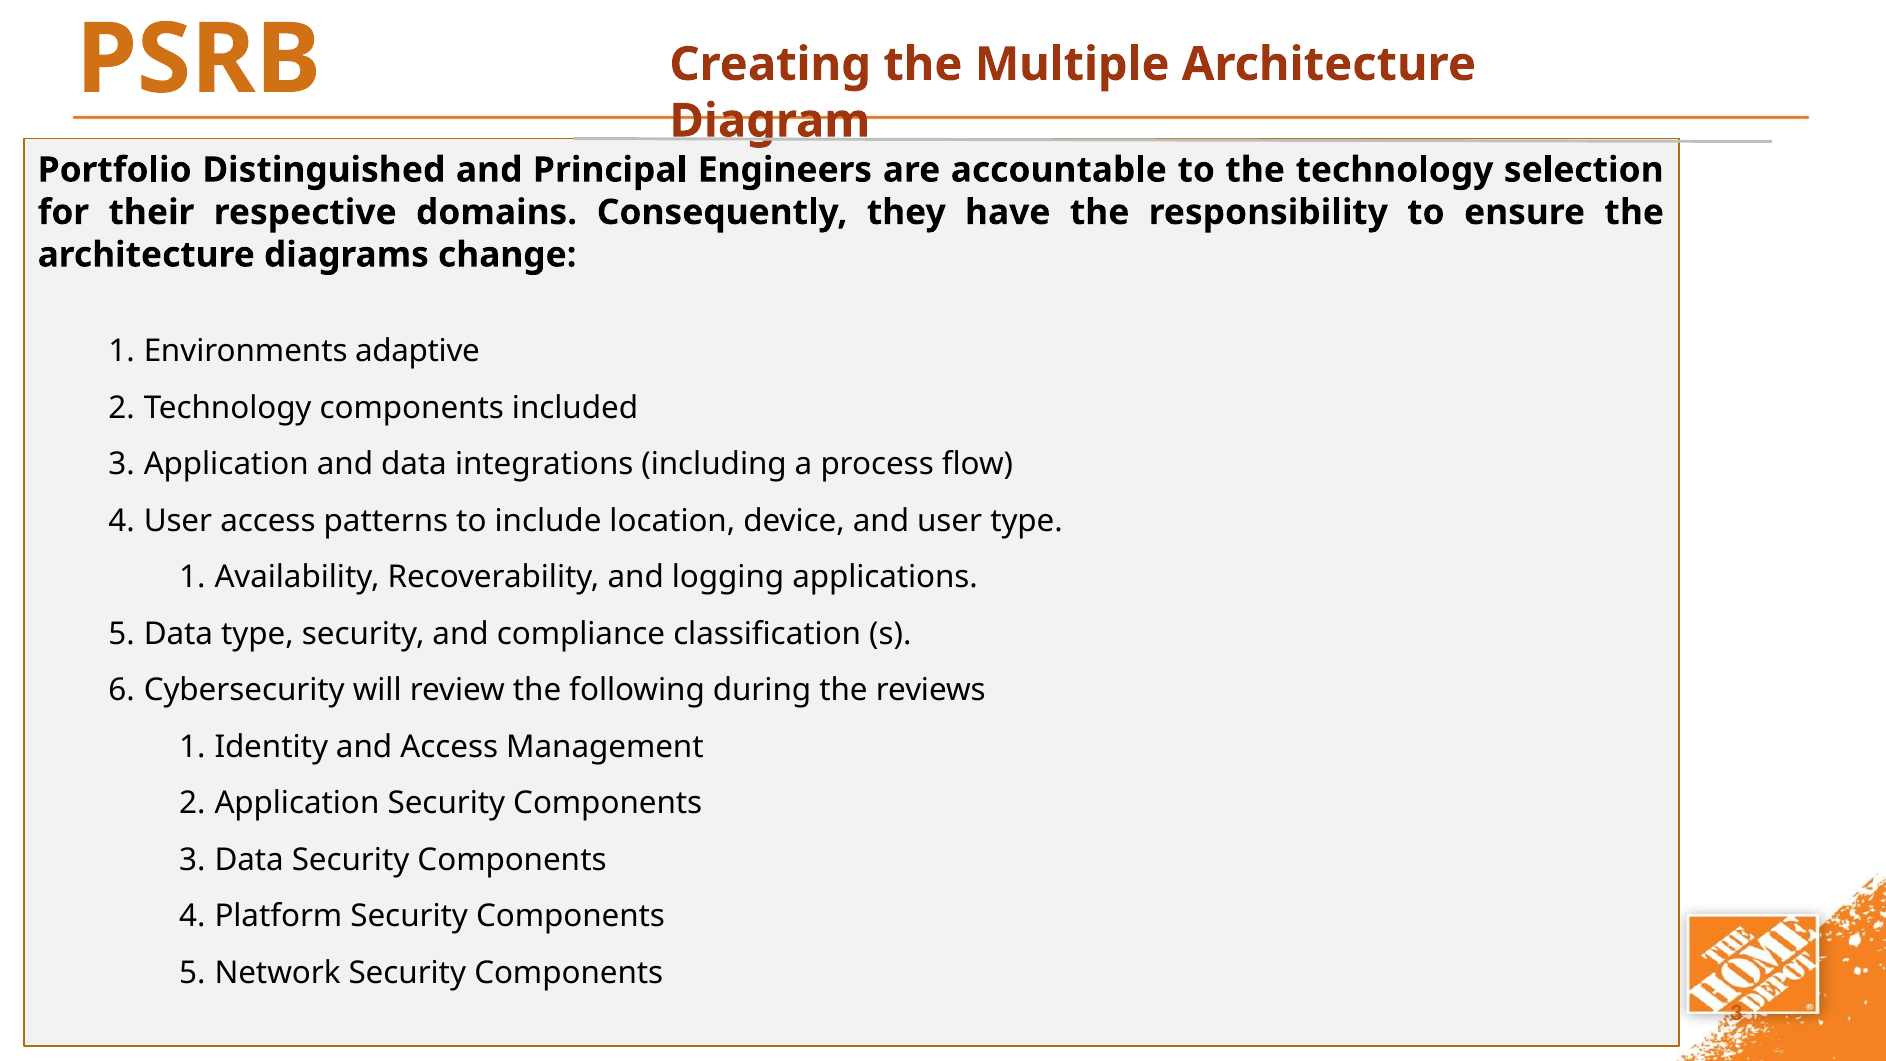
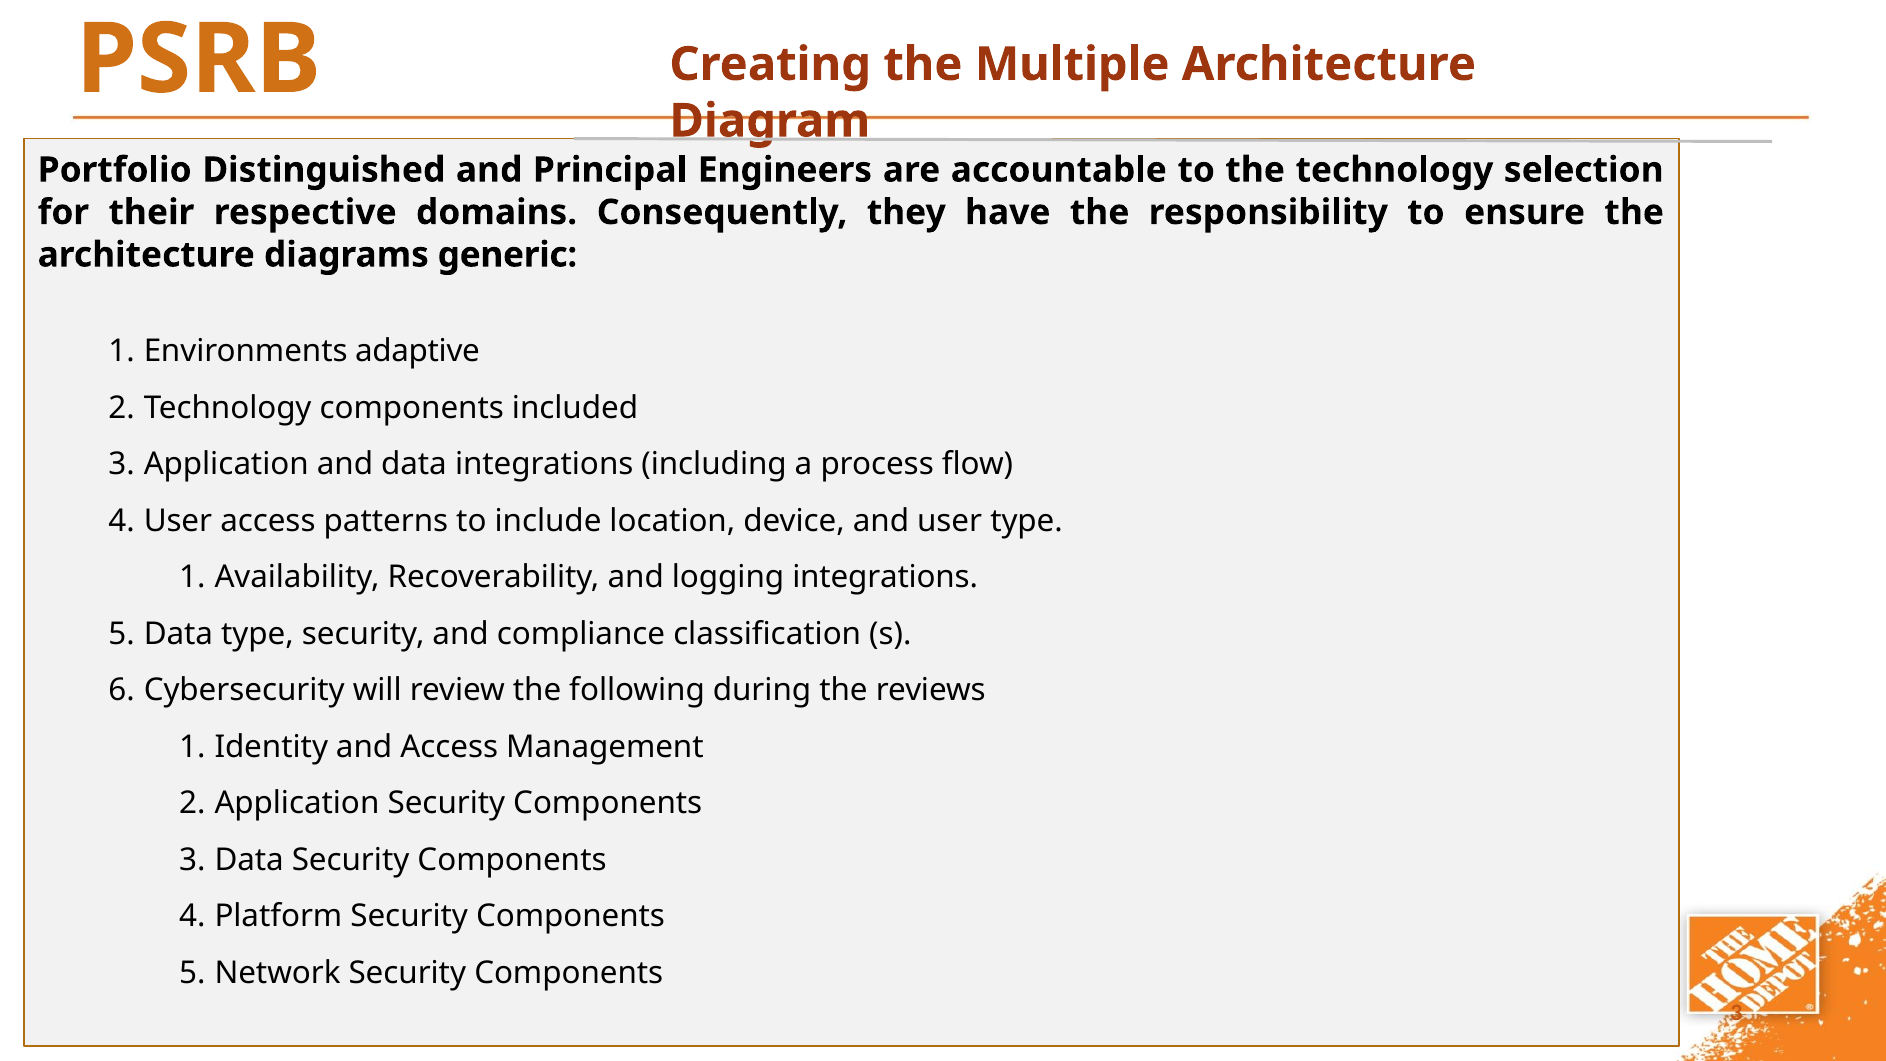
change: change -> generic
logging applications: applications -> integrations
